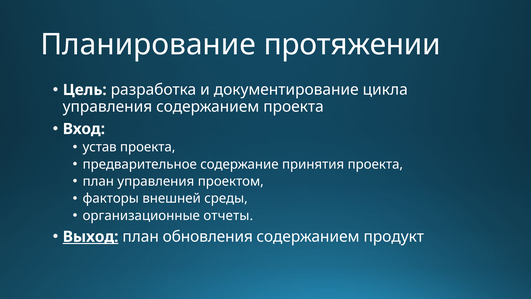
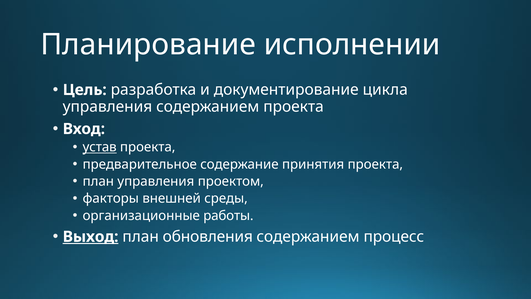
протяжении: протяжении -> исполнении
устав underline: none -> present
отчеты: отчеты -> работы
продукт: продукт -> процесс
